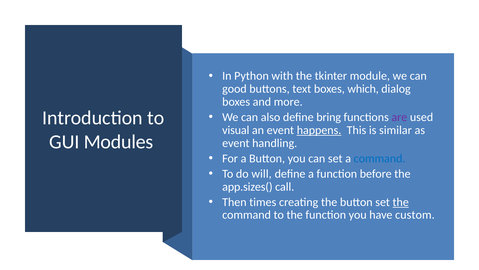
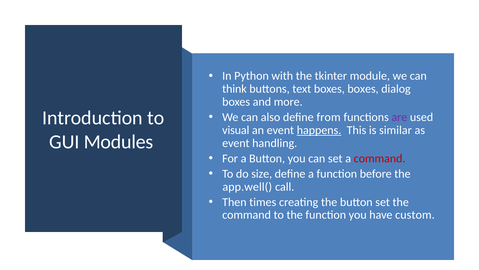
good: good -> think
boxes which: which -> boxes
bring: bring -> from
command at (380, 158) colour: blue -> red
will: will -> size
app.sizes(: app.sizes( -> app.well(
the at (401, 202) underline: present -> none
